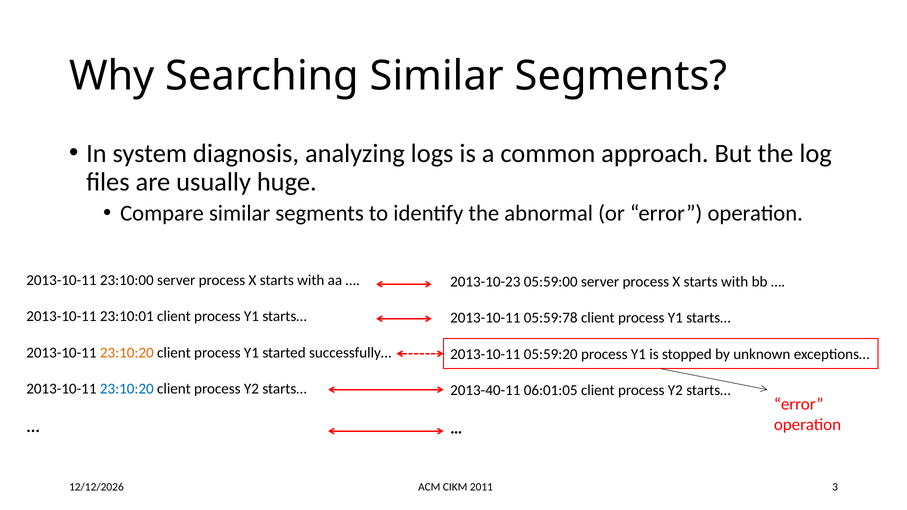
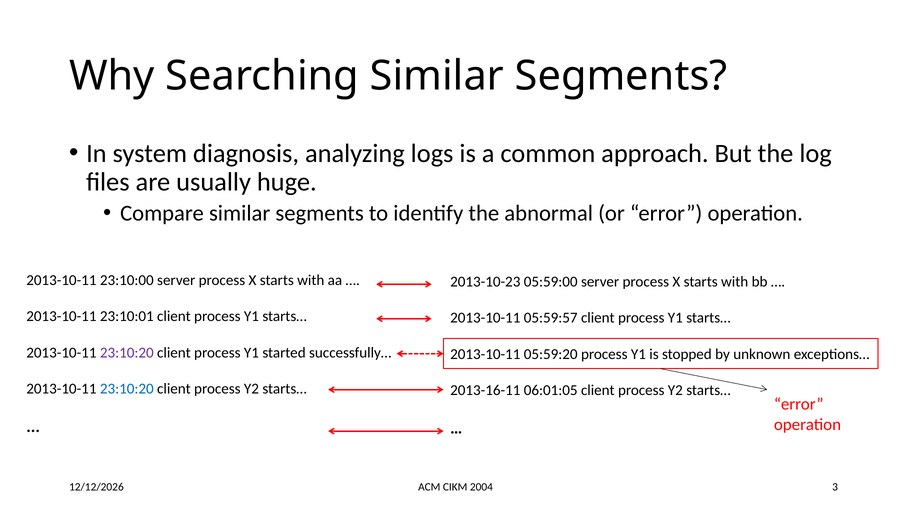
05:59:78: 05:59:78 -> 05:59:57
23:10:20 at (127, 353) colour: orange -> purple
2013-40-11: 2013-40-11 -> 2013-16-11
2011: 2011 -> 2004
